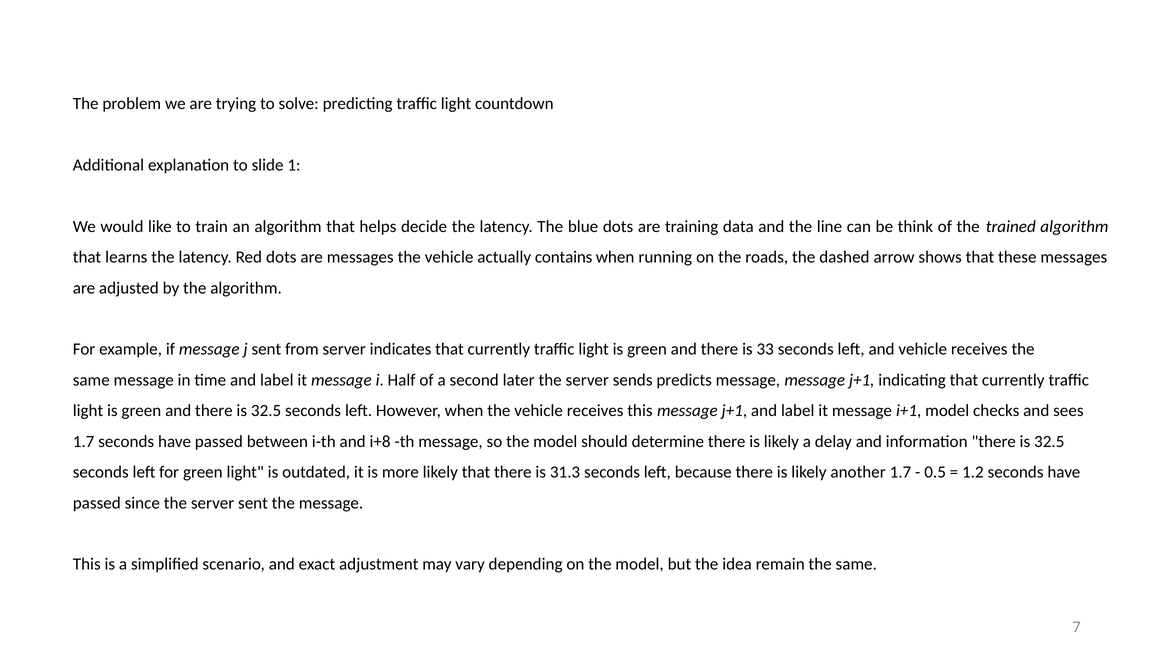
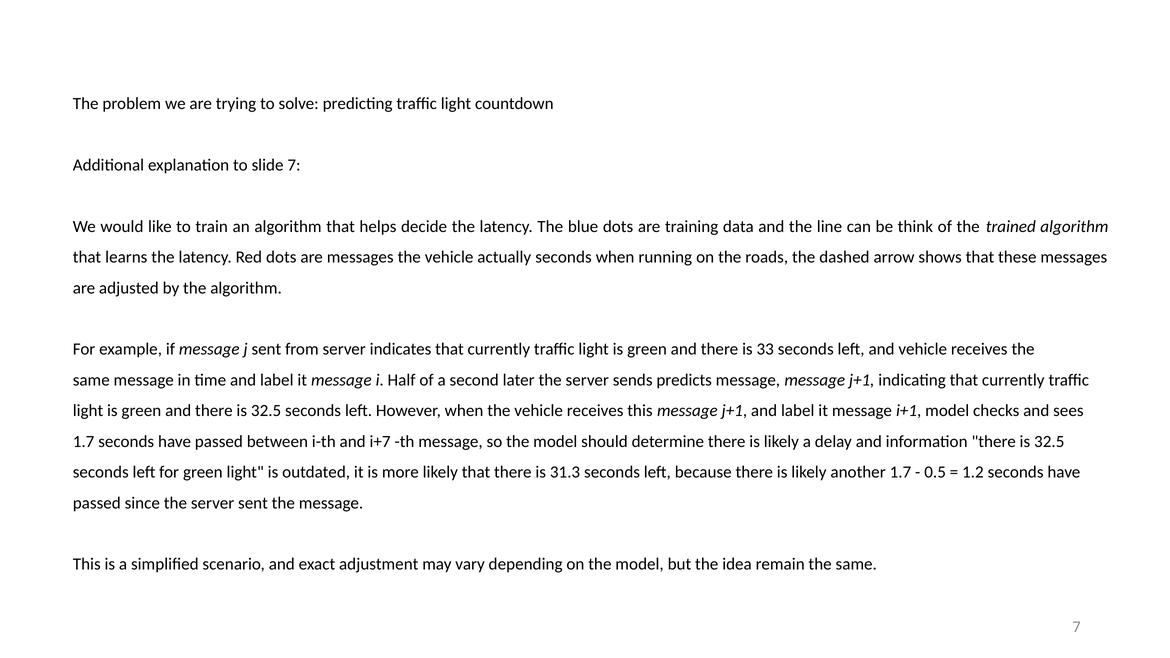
slide 1: 1 -> 7
actually contains: contains -> seconds
i+8: i+8 -> i+7
